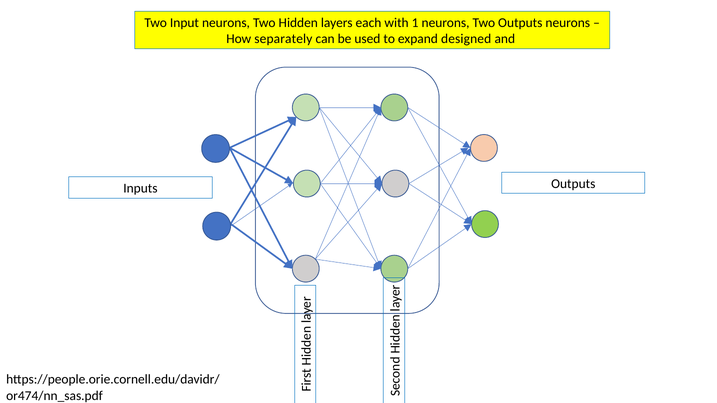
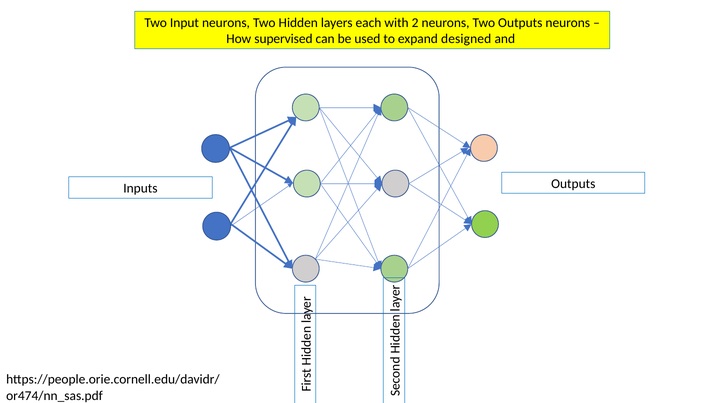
1: 1 -> 2
separately: separately -> supervised
